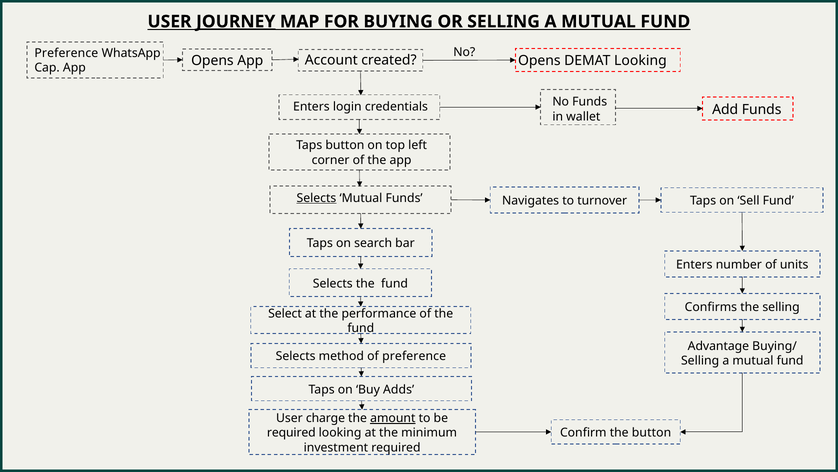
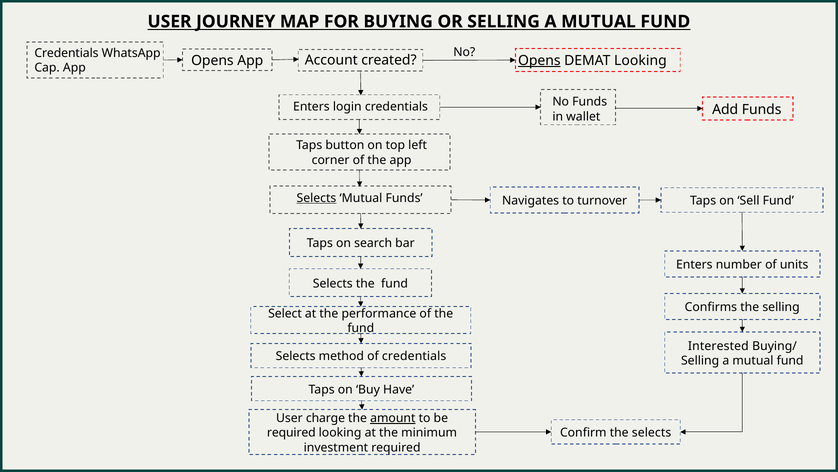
JOURNEY underline: present -> none
Preference at (66, 53): Preference -> Credentials
Opens at (539, 60) underline: none -> present
Advantage: Advantage -> Interested
of preference: preference -> credentials
Adds: Adds -> Have
the button: button -> selects
